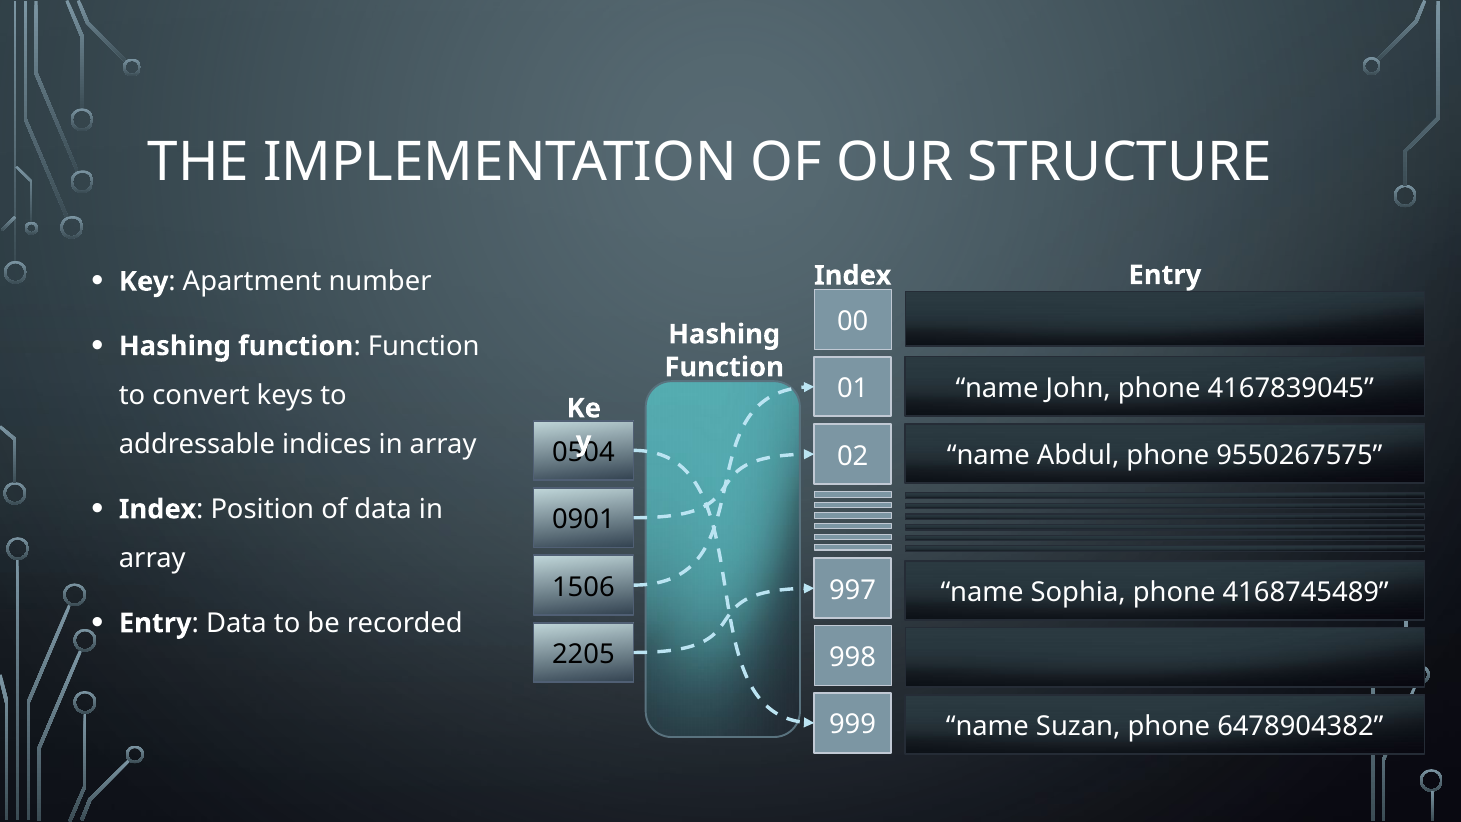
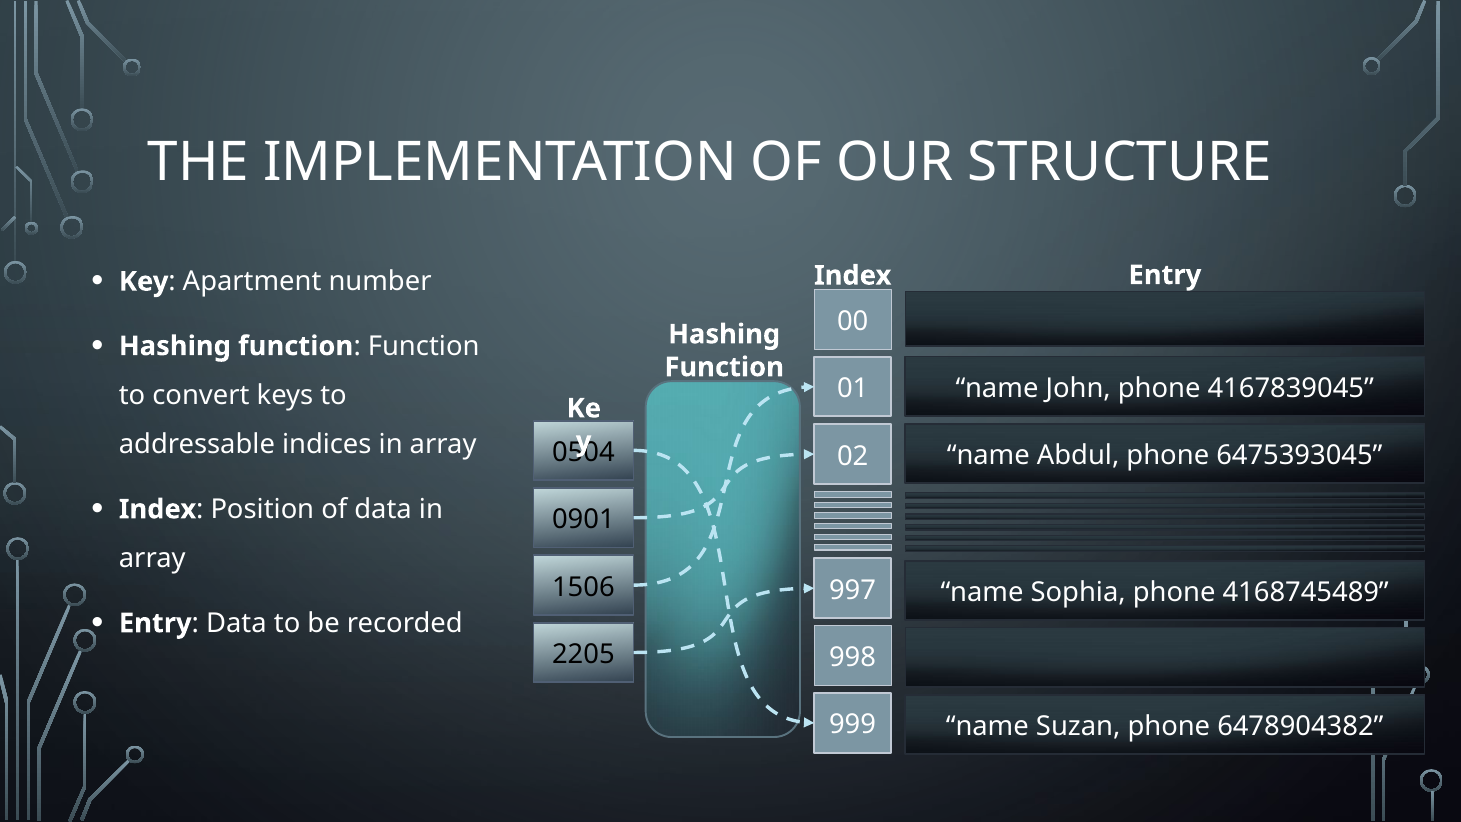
9550267575: 9550267575 -> 6475393045
